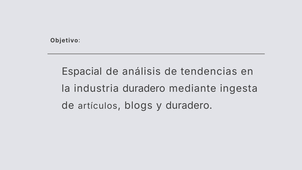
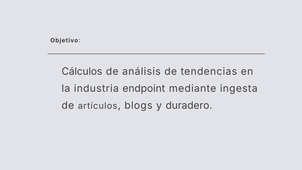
Espacial: Espacial -> Cálculos
industria duradero: duradero -> endpoint
